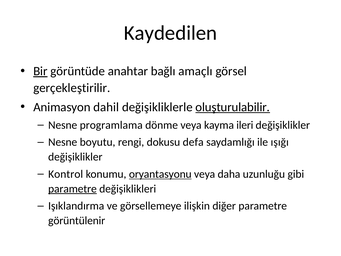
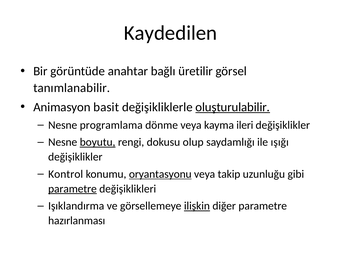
Bir underline: present -> none
amaçlı: amaçlı -> üretilir
gerçekleştirilir: gerçekleştirilir -> tanımlanabilir
dahil: dahil -> basit
boyutu underline: none -> present
defa: defa -> olup
daha: daha -> takip
ilişkin underline: none -> present
görüntülenir: görüntülenir -> hazırlanması
